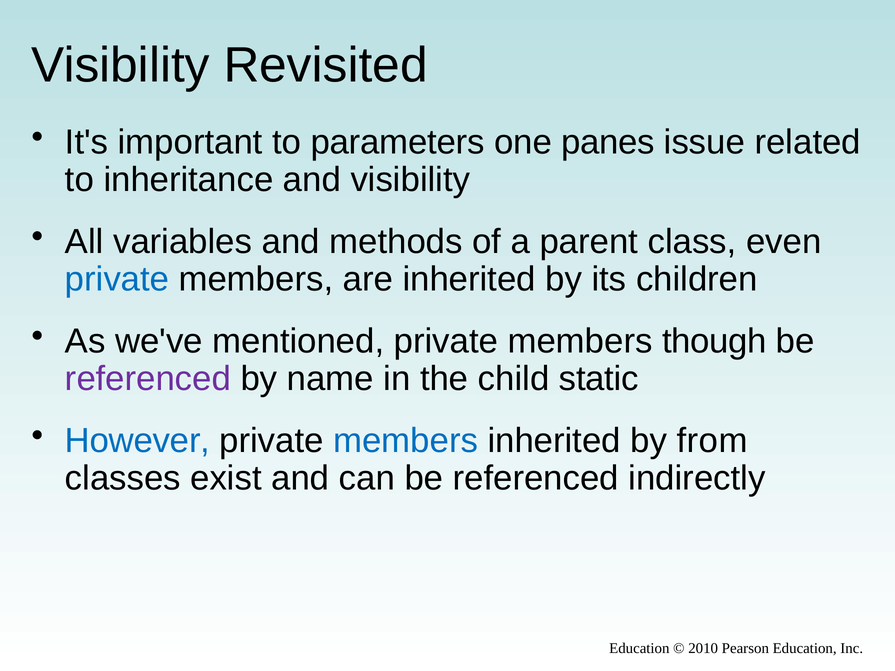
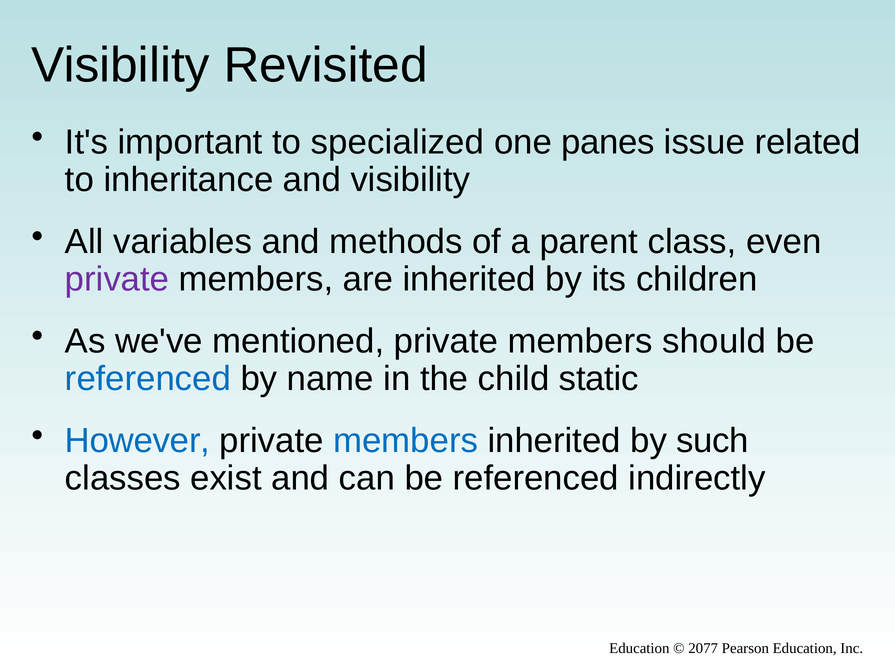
parameters: parameters -> specialized
private at (117, 280) colour: blue -> purple
though: though -> should
referenced at (148, 379) colour: purple -> blue
from: from -> such
2010: 2010 -> 2077
